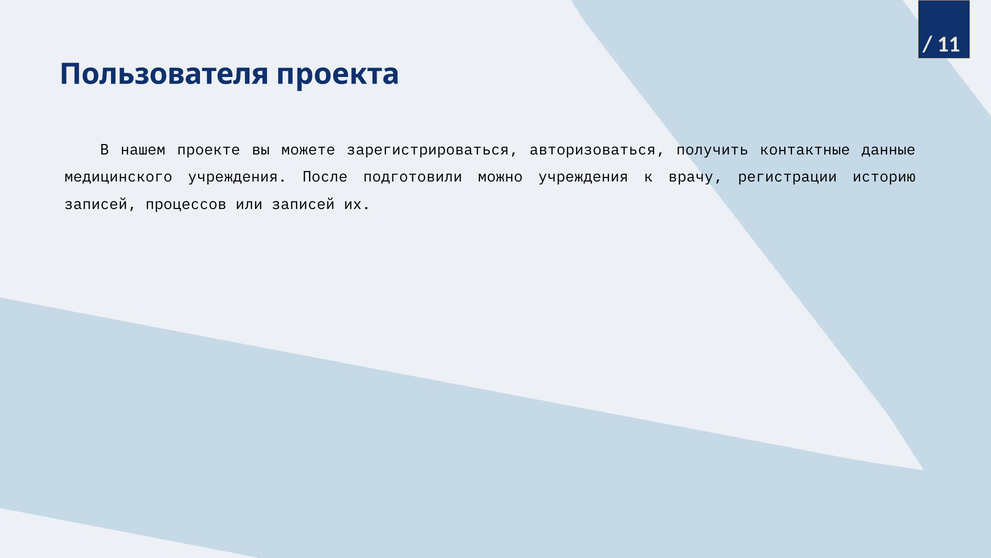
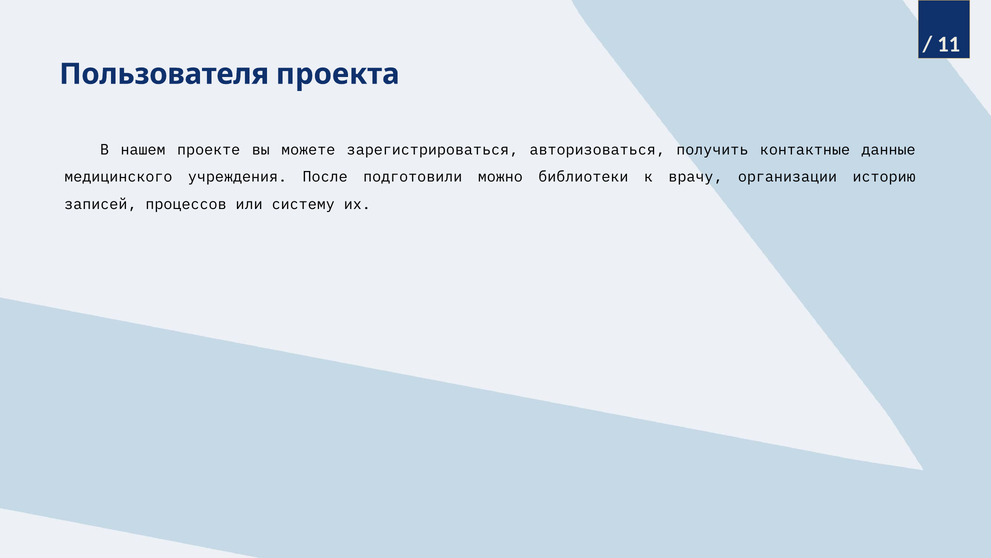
можно учреждения: учреждения -> библиотеки
регистрации: регистрации -> организации
или записей: записей -> систему
